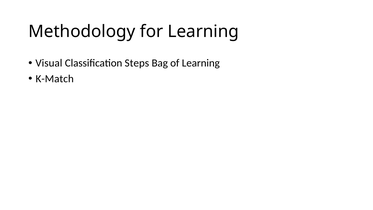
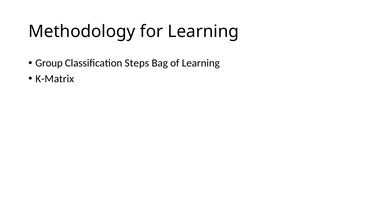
Visual: Visual -> Group
K-Match: K-Match -> K-Matrix
